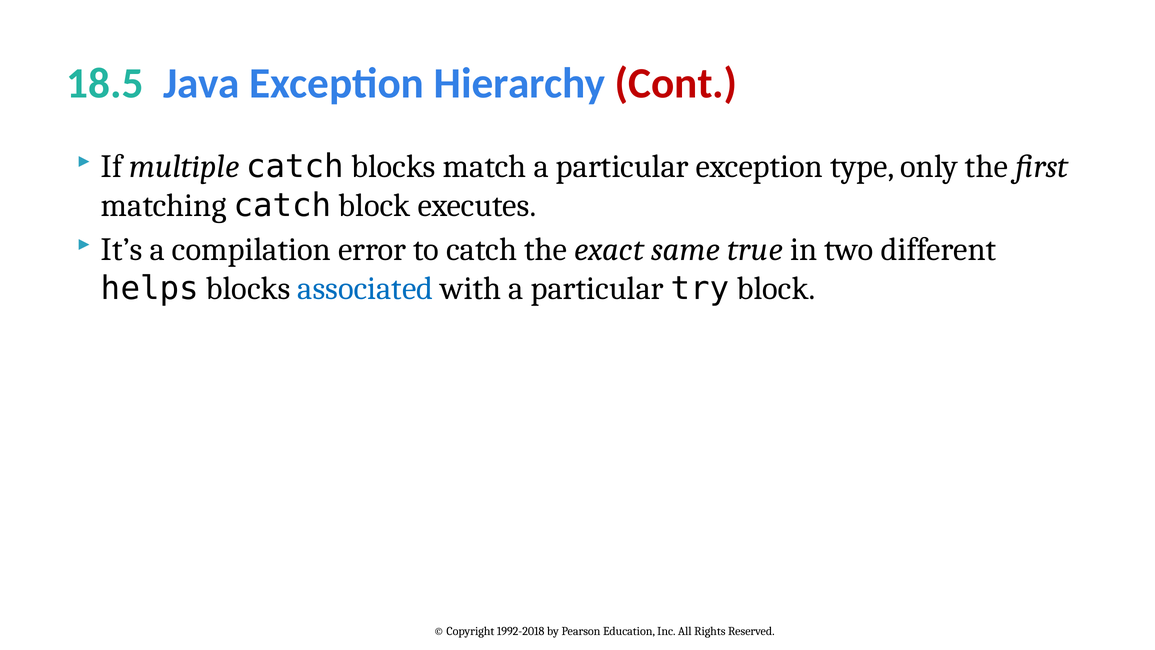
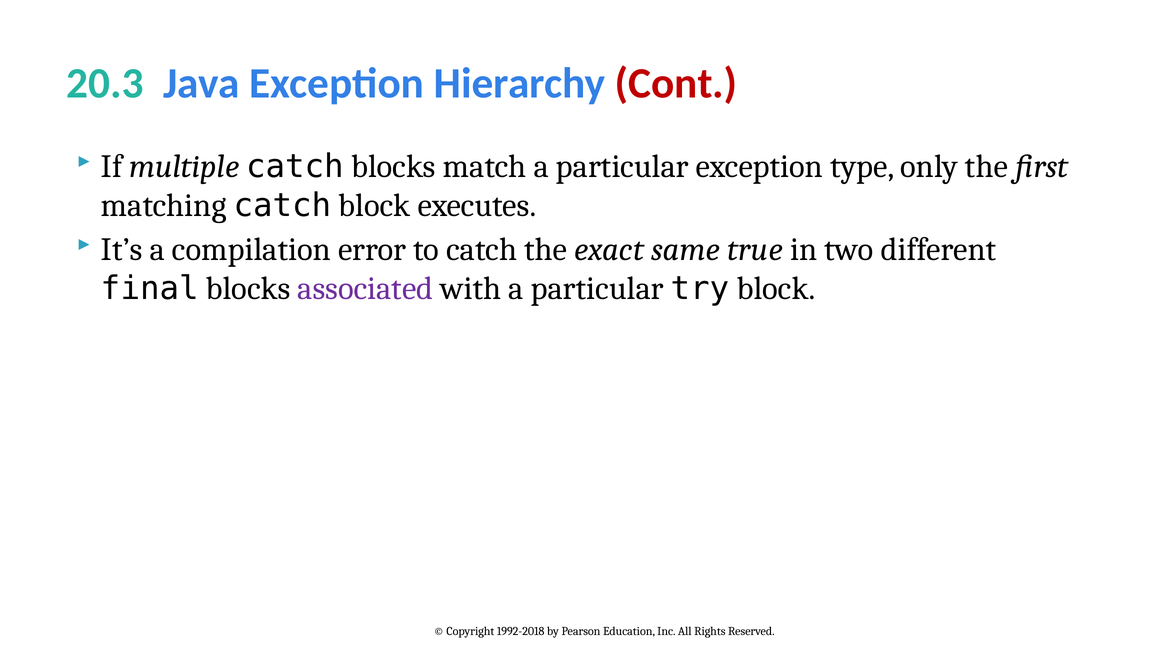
18.5: 18.5 -> 20.3
helps: helps -> final
associated colour: blue -> purple
